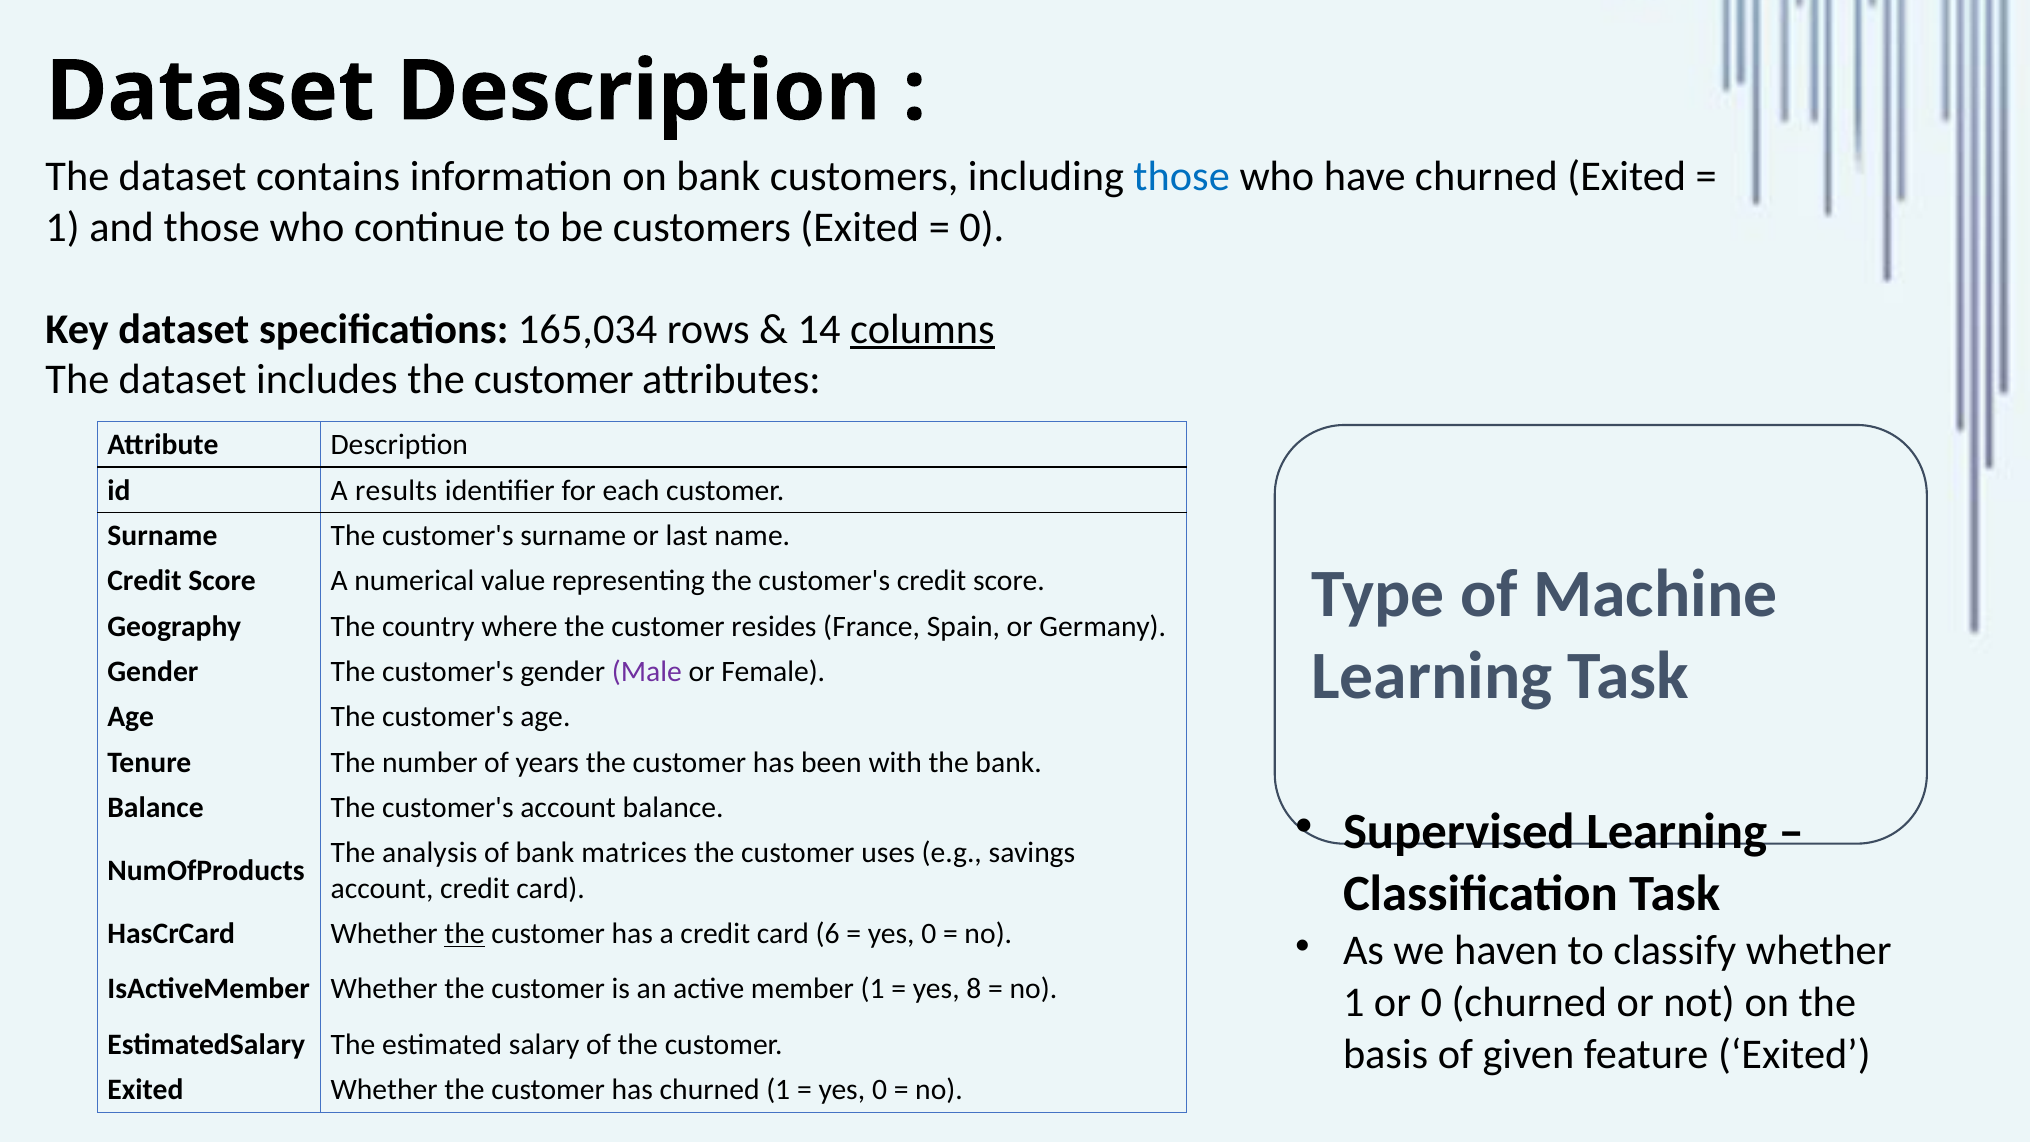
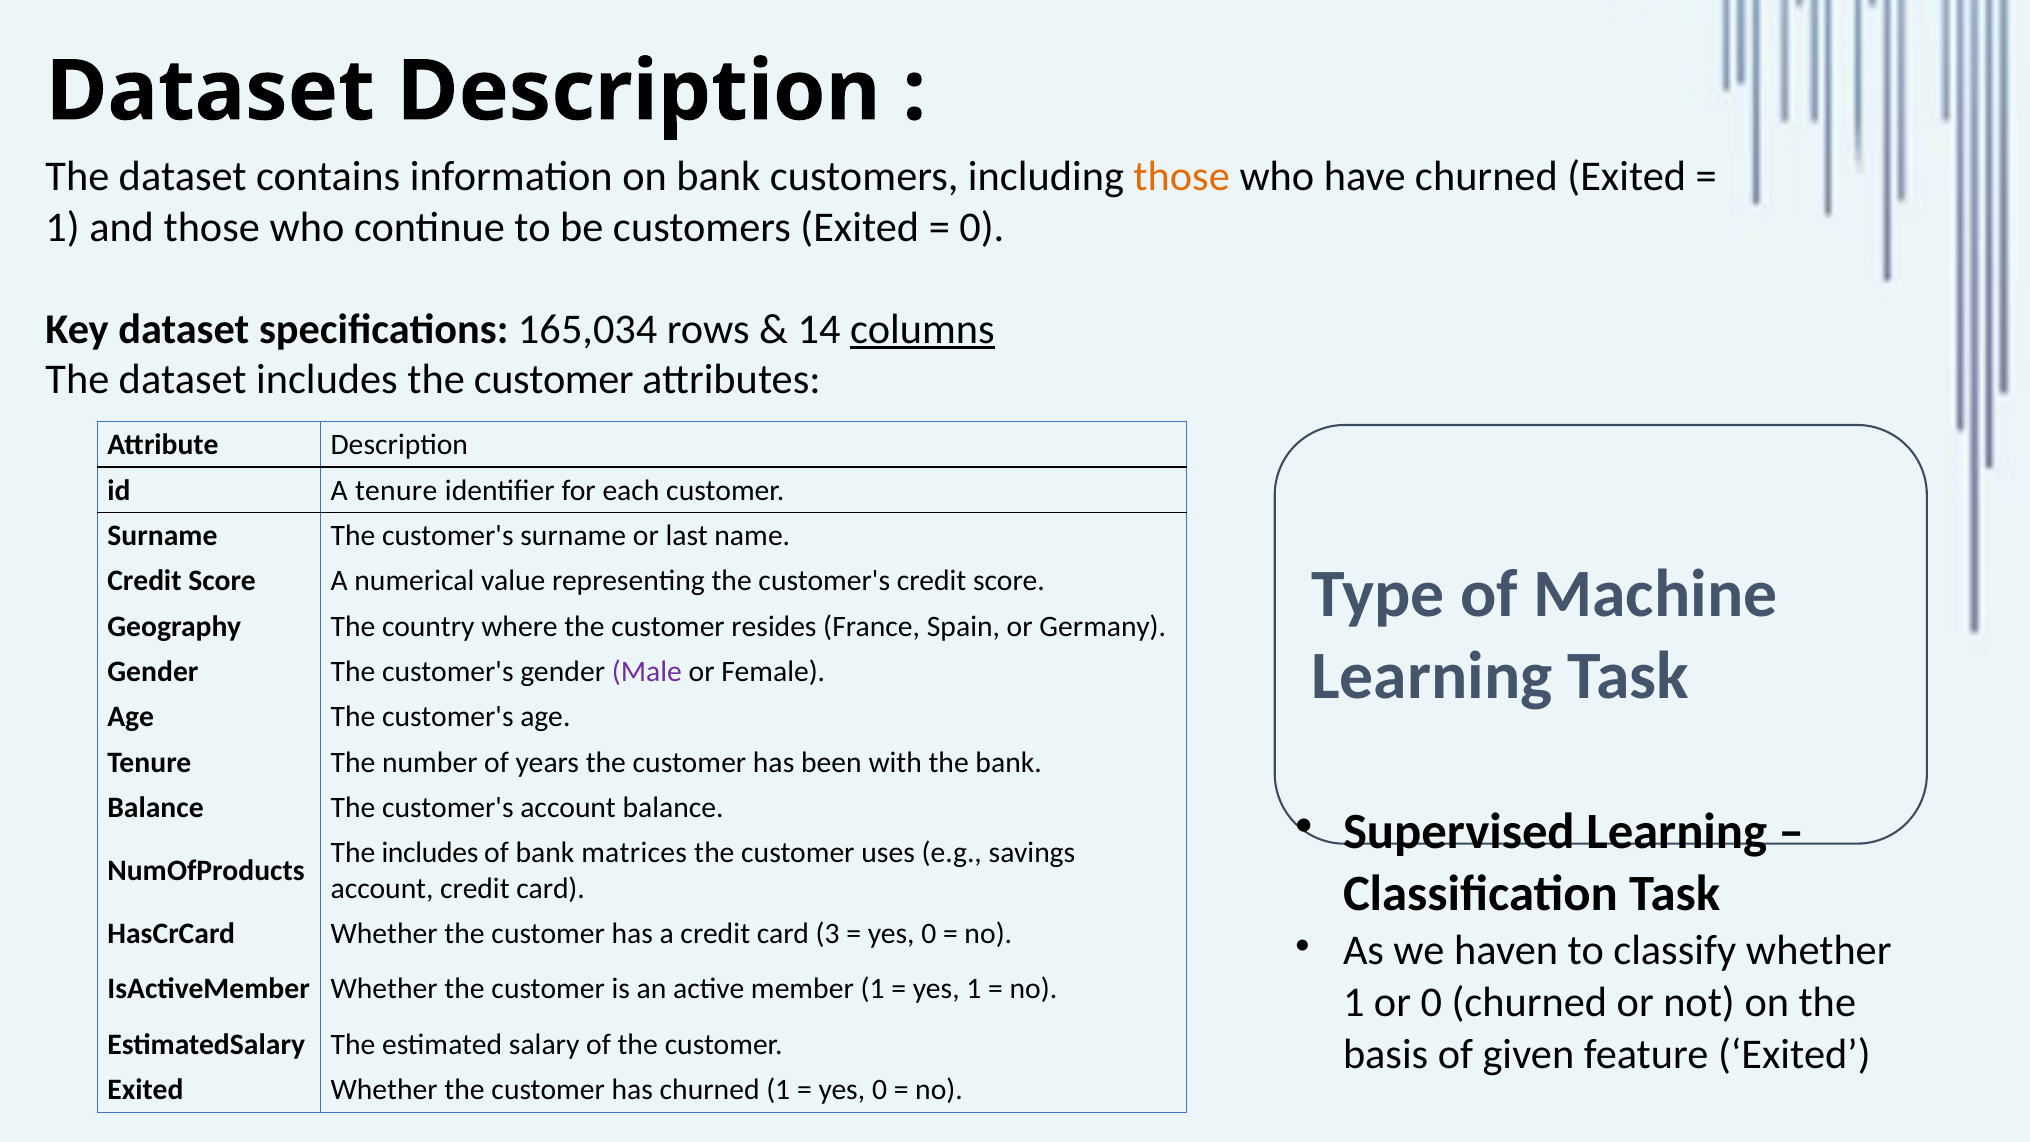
those at (1182, 177) colour: blue -> orange
A results: results -> tenure
The analysis: analysis -> includes
the at (465, 934) underline: present -> none
6: 6 -> 3
yes 8: 8 -> 1
